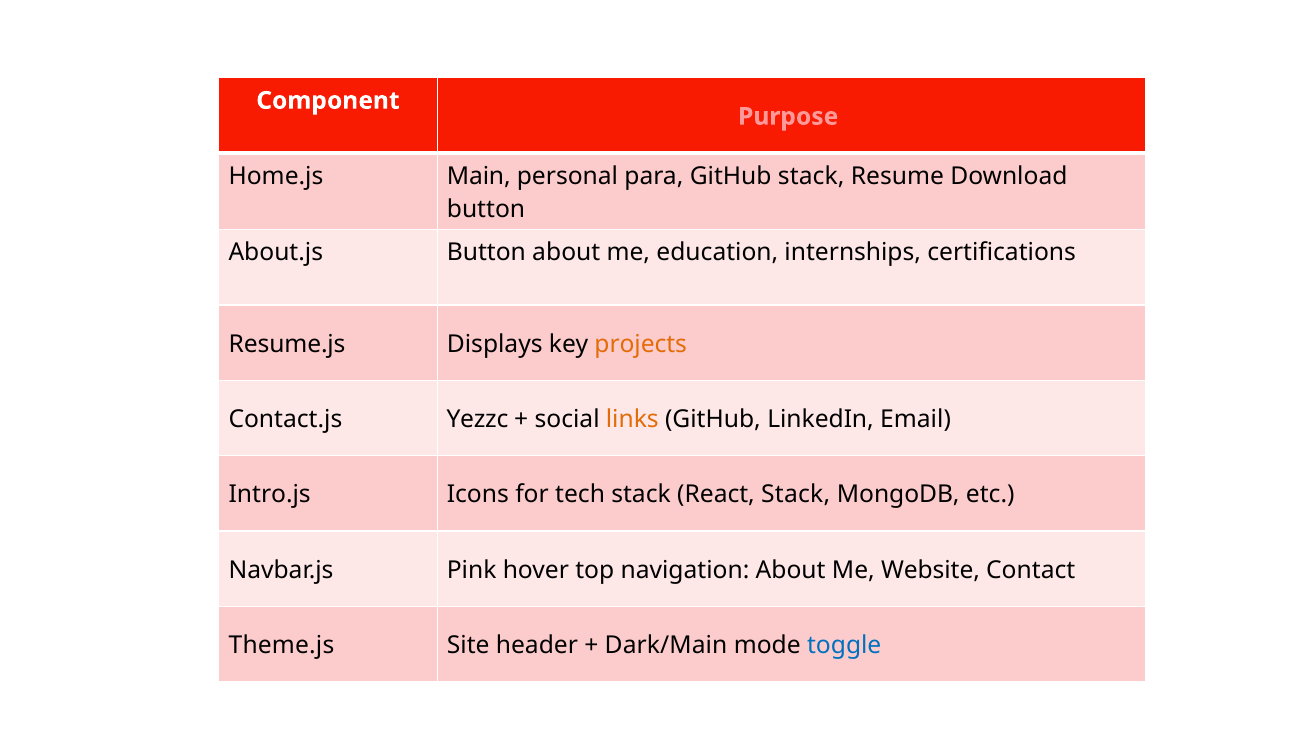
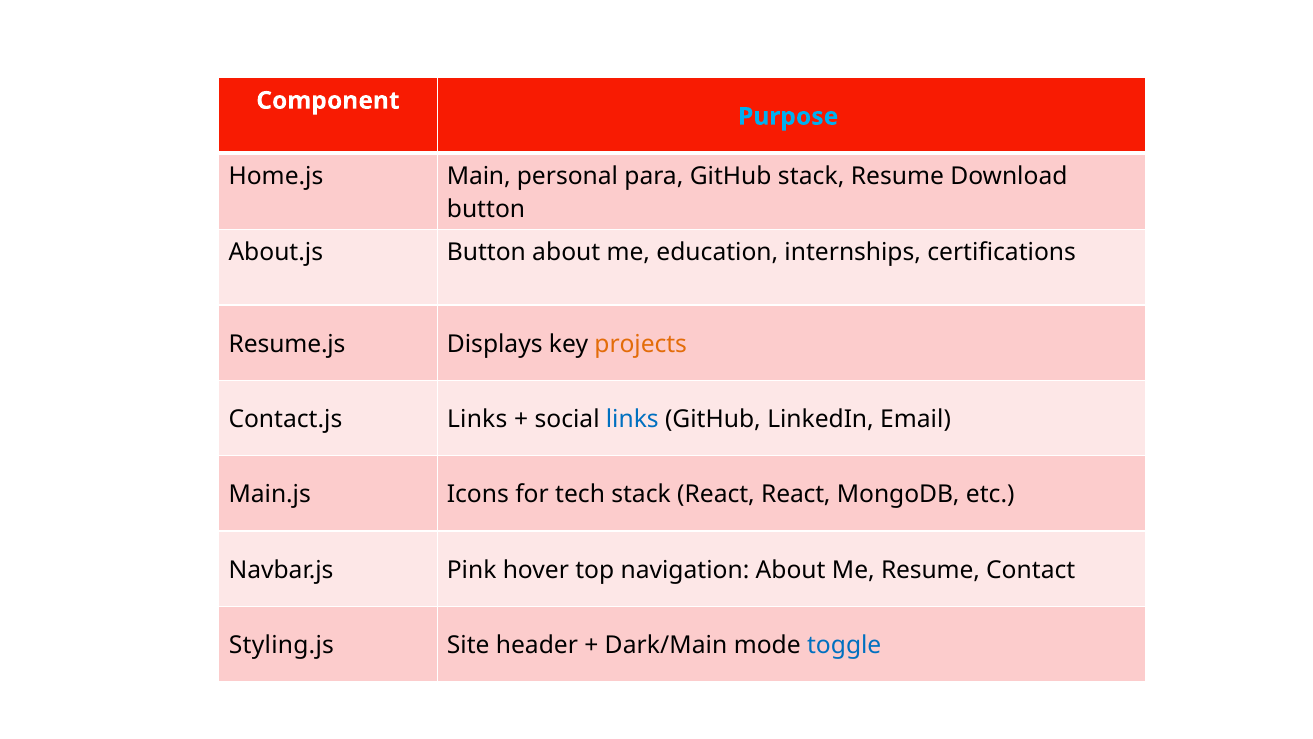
Purpose colour: pink -> light blue
Contact.js Yezzc: Yezzc -> Links
links at (632, 419) colour: orange -> blue
Intro.js: Intro.js -> Main.js
React Stack: Stack -> React
Me Website: Website -> Resume
Theme.js: Theme.js -> Styling.js
